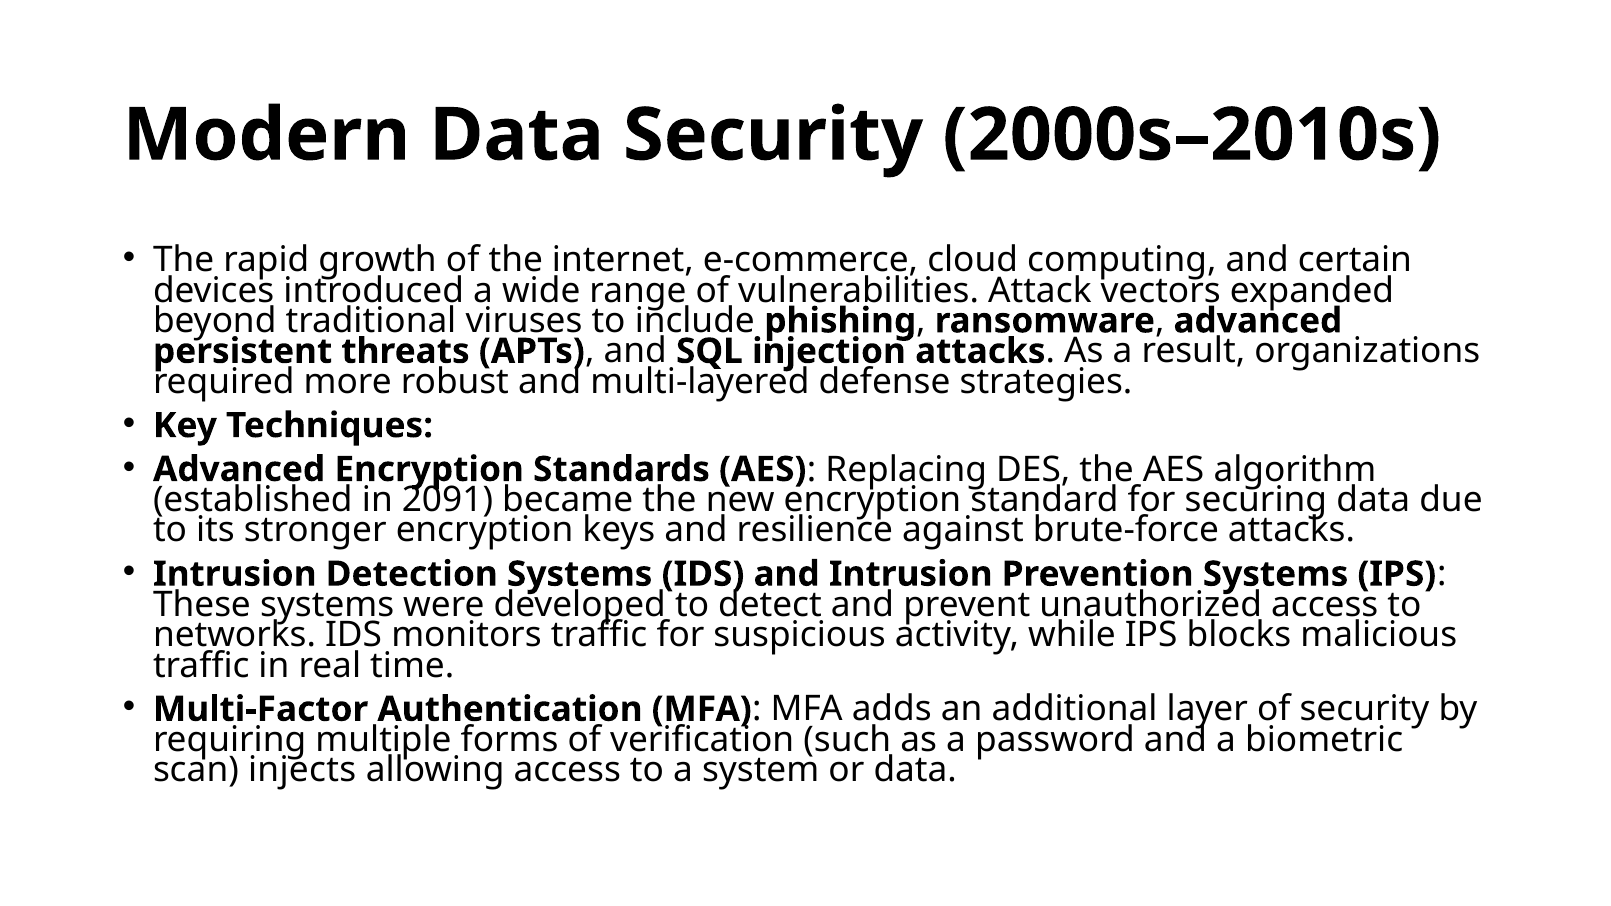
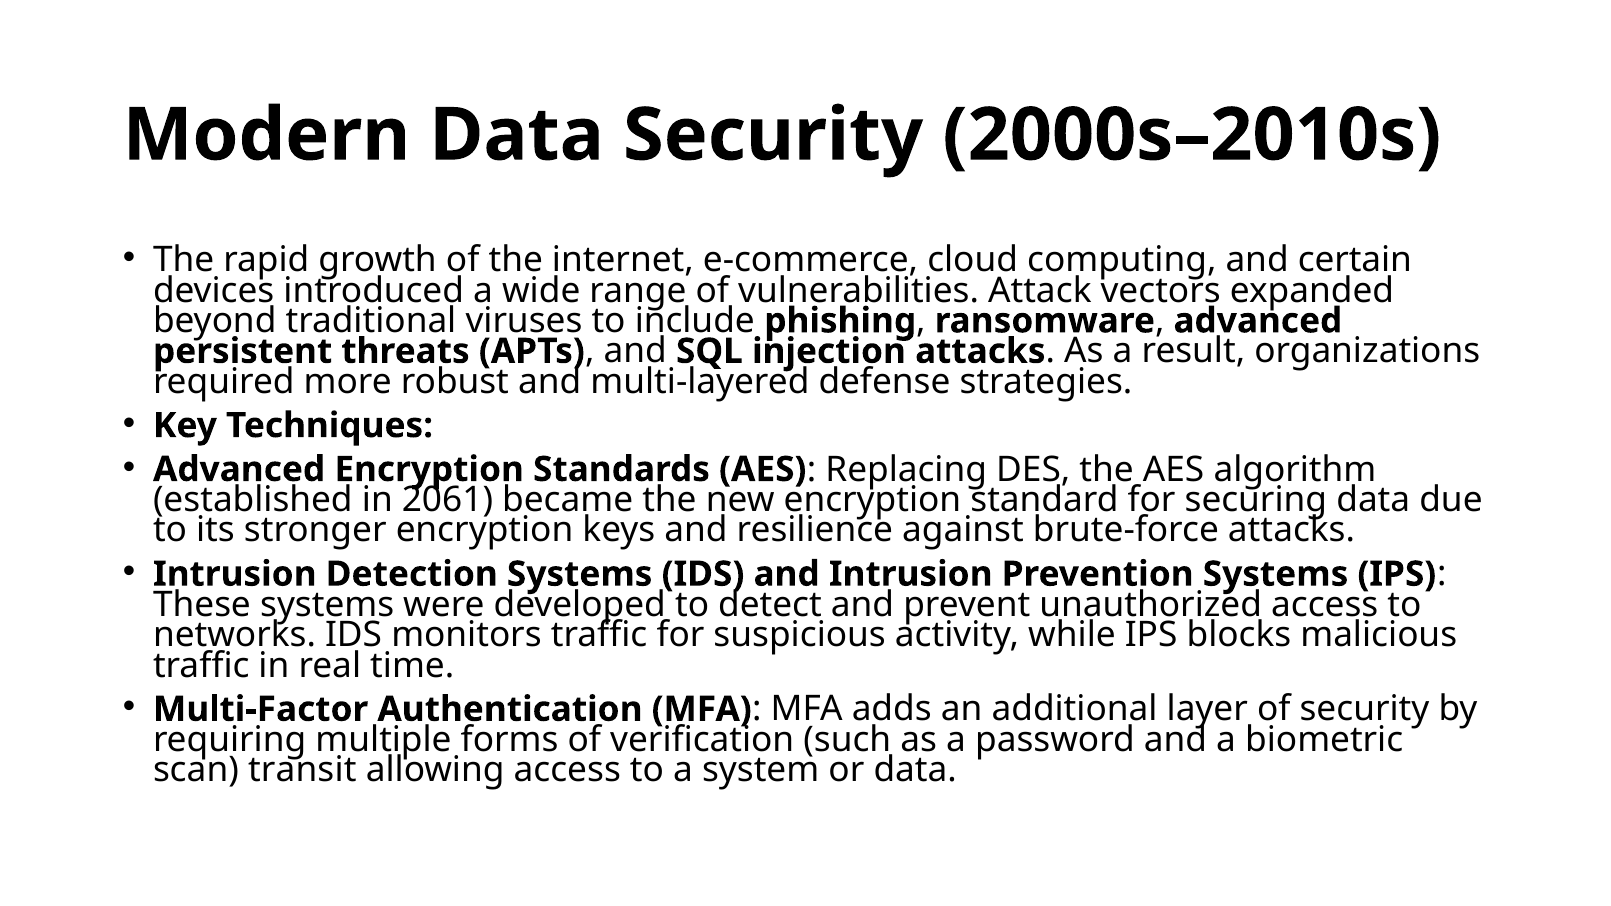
2091: 2091 -> 2061
injects: injects -> transit
